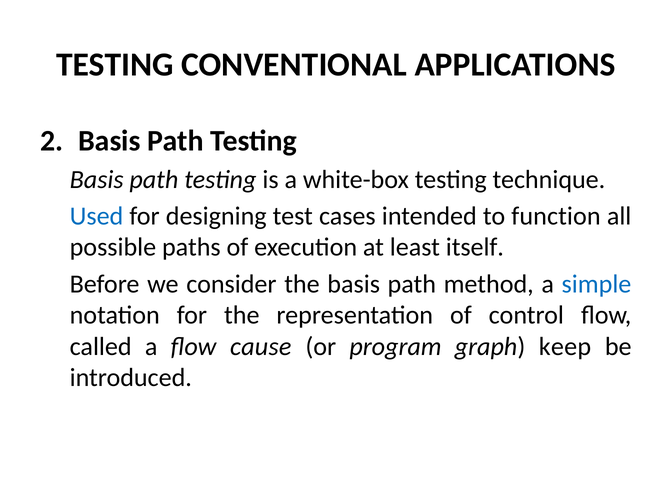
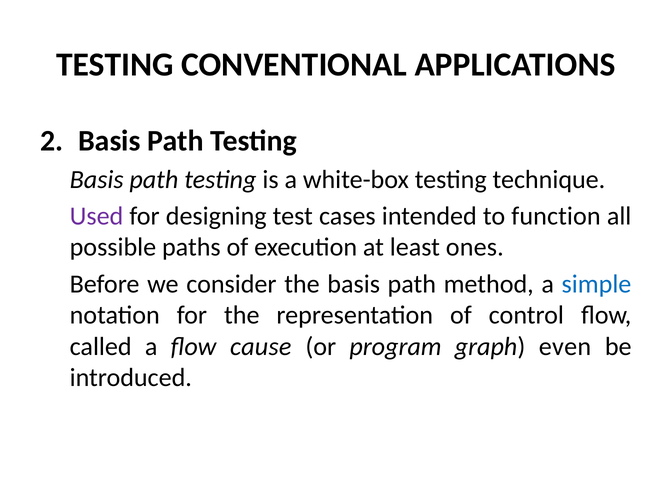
Used colour: blue -> purple
itself: itself -> ones
keep: keep -> even
